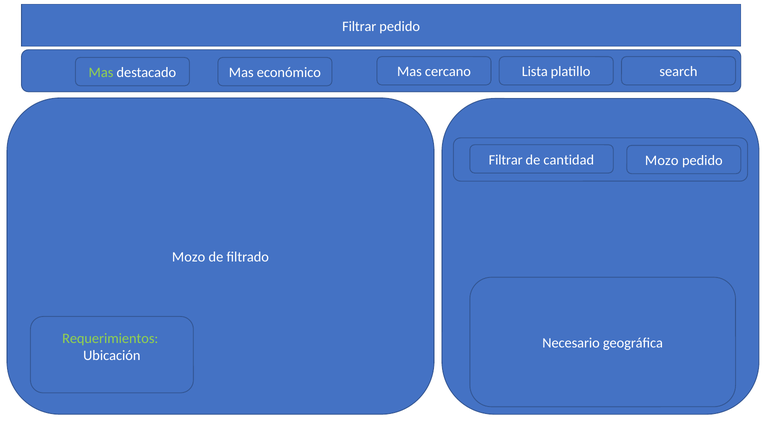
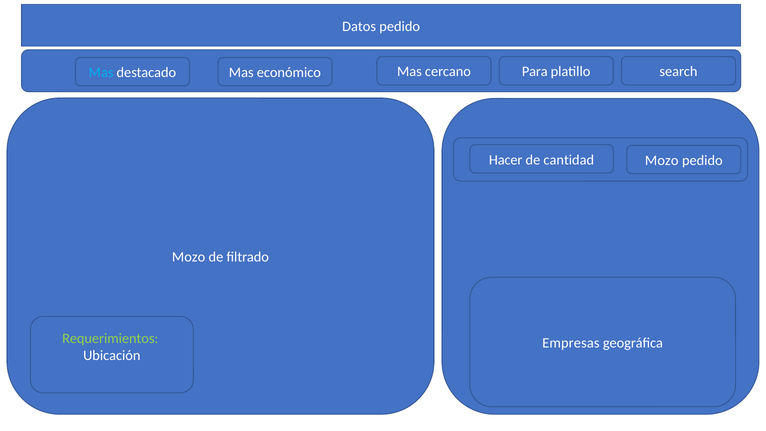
Filtrar at (359, 26): Filtrar -> Datos
Lista: Lista -> Para
Mas at (101, 73) colour: light green -> light blue
Filtrar at (506, 160): Filtrar -> Hacer
Necesario: Necesario -> Empresas
